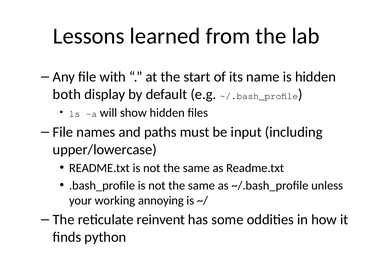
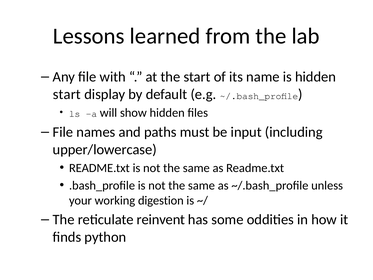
both at (67, 94): both -> start
annoying: annoying -> digestion
